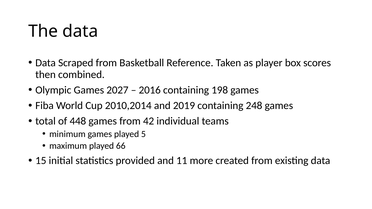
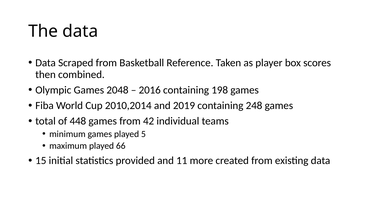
2027: 2027 -> 2048
